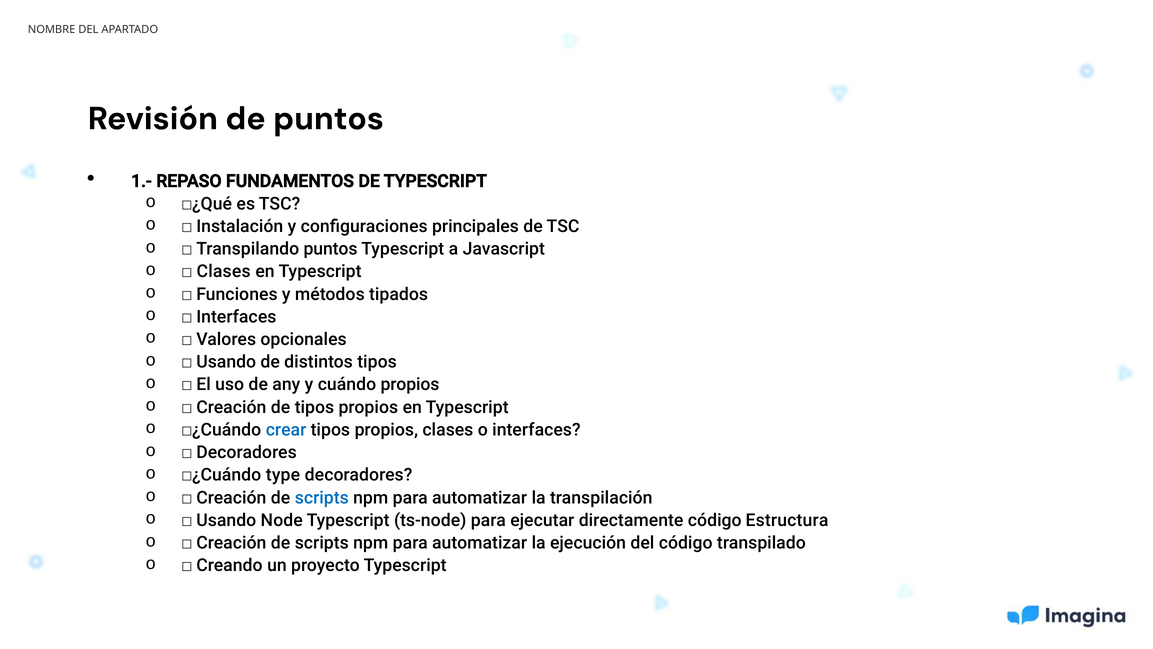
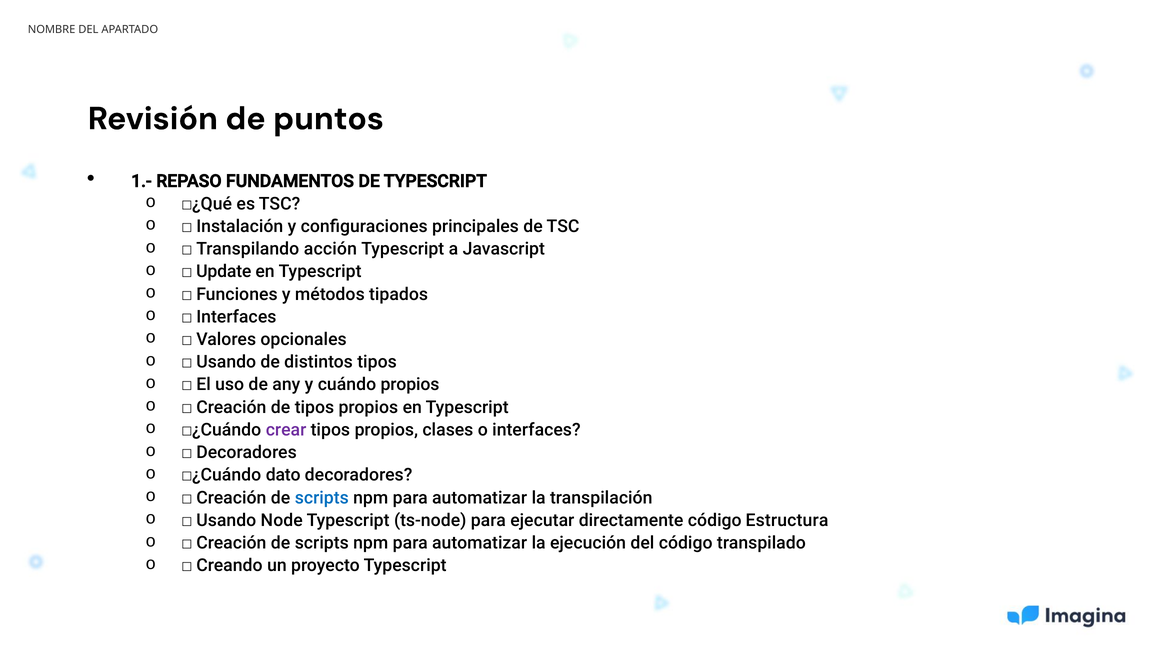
Transpilando puntos: puntos -> acción
Clases at (224, 271): Clases -> Update
crear colour: blue -> purple
type: type -> dato
